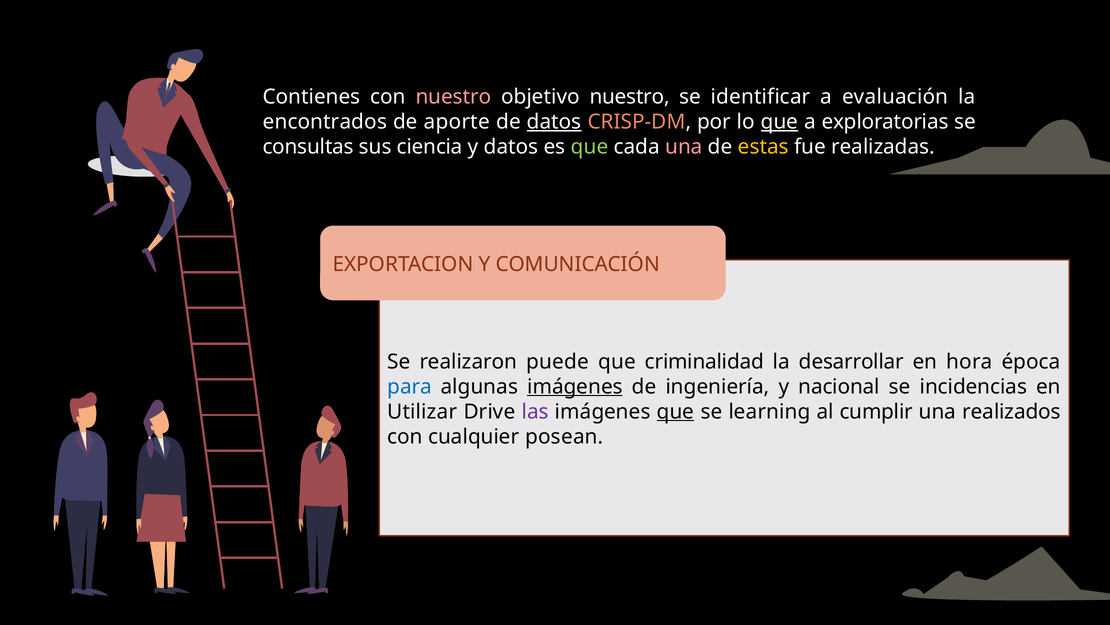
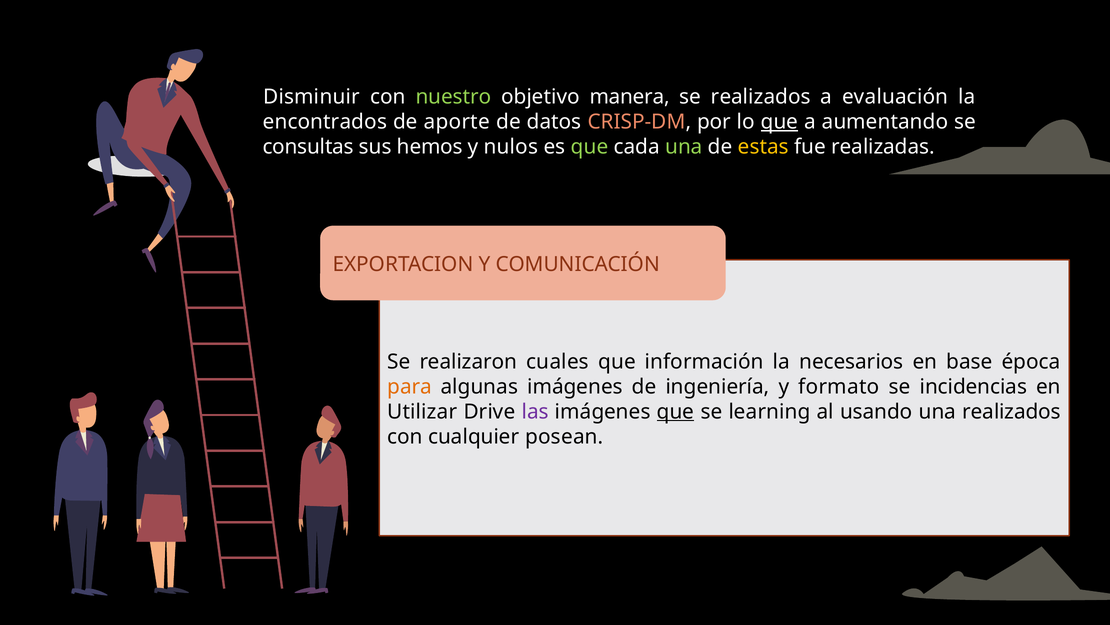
Contienes: Contienes -> Disminuir
nuestro at (454, 97) colour: pink -> light green
objetivo nuestro: nuestro -> manera
se identificar: identificar -> realizados
datos at (554, 122) underline: present -> none
exploratorias: exploratorias -> aumentando
ciencia: ciencia -> hemos
y datos: datos -> nulos
una at (684, 147) colour: pink -> light green
puede: puede -> cuales
criminalidad: criminalidad -> información
desarrollar: desarrollar -> necesarios
hora: hora -> base
para colour: blue -> orange
imágenes at (575, 386) underline: present -> none
nacional: nacional -> formato
cumplir: cumplir -> usando
